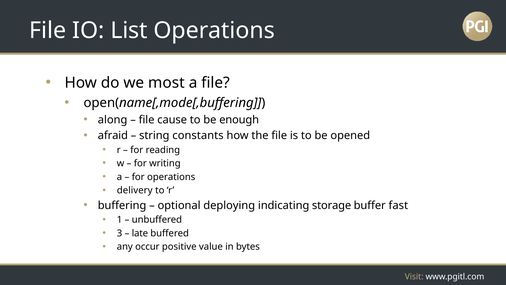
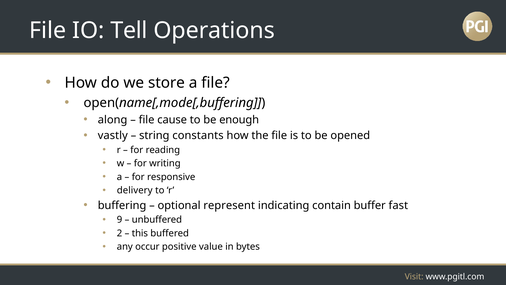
List: List -> Tell
most: most -> store
afraid: afraid -> vastly
for operations: operations -> responsive
deploying: deploying -> represent
storage: storage -> contain
1: 1 -> 9
3: 3 -> 2
late: late -> this
